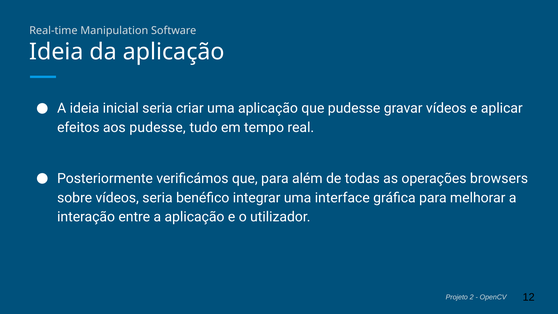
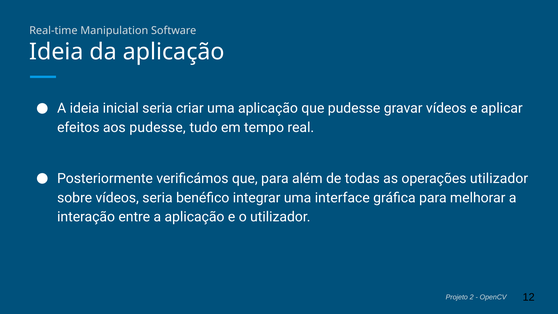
operações browsers: browsers -> utilizador
